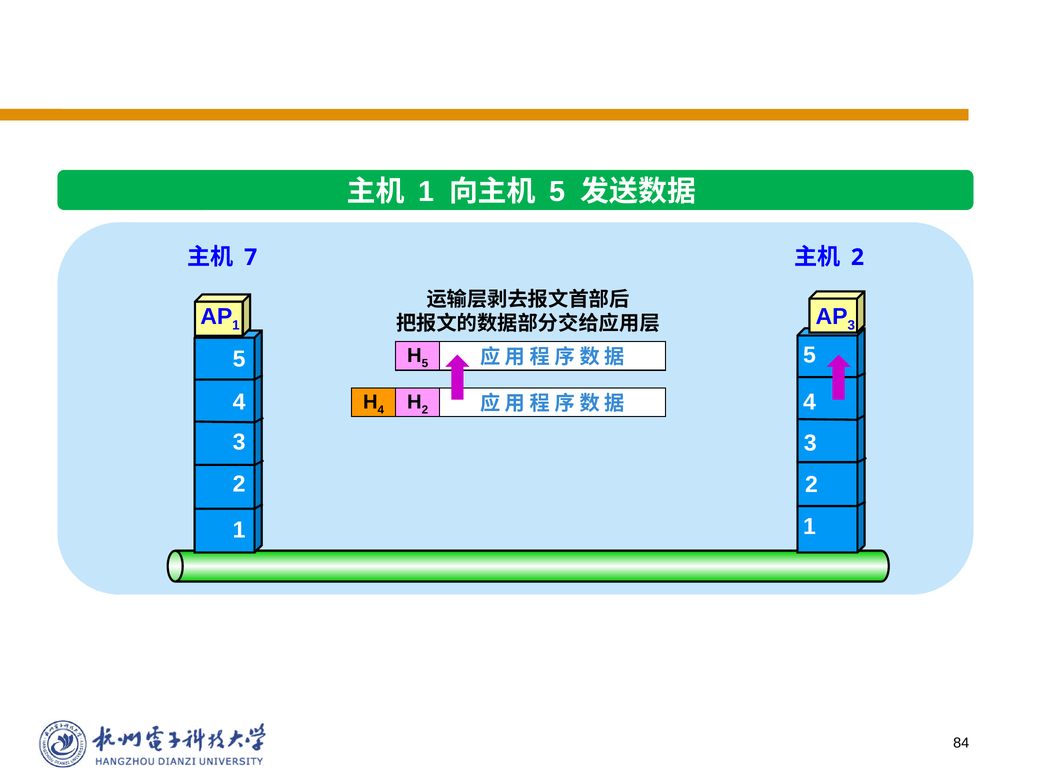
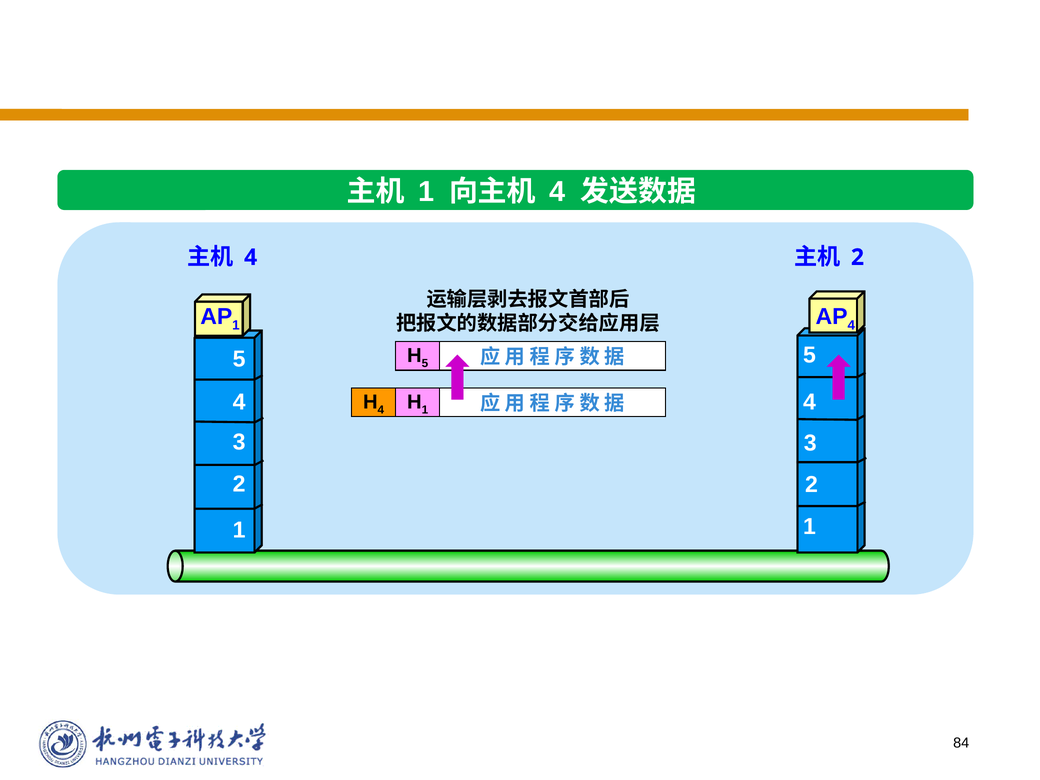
5 at (557, 192): 5 -> 4
7 at (251, 257): 7 -> 4
3 at (851, 325): 3 -> 4
2 at (425, 410): 2 -> 1
